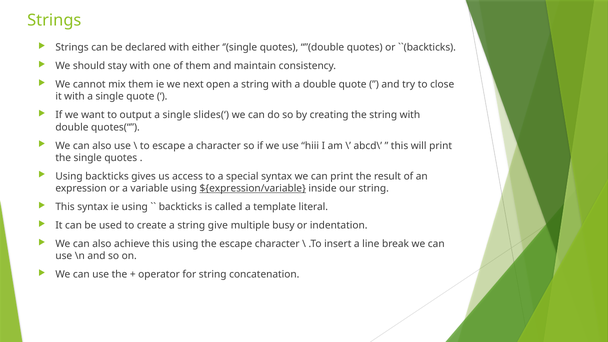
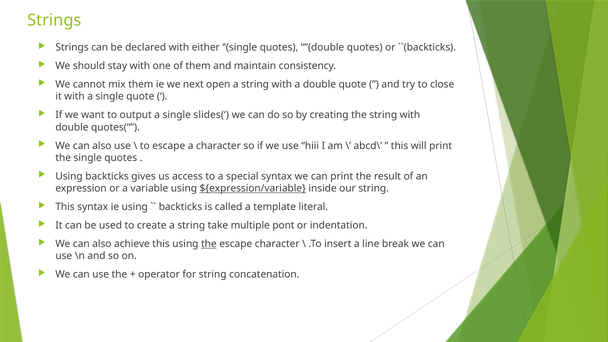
give: give -> take
busy: busy -> pont
the at (209, 244) underline: none -> present
